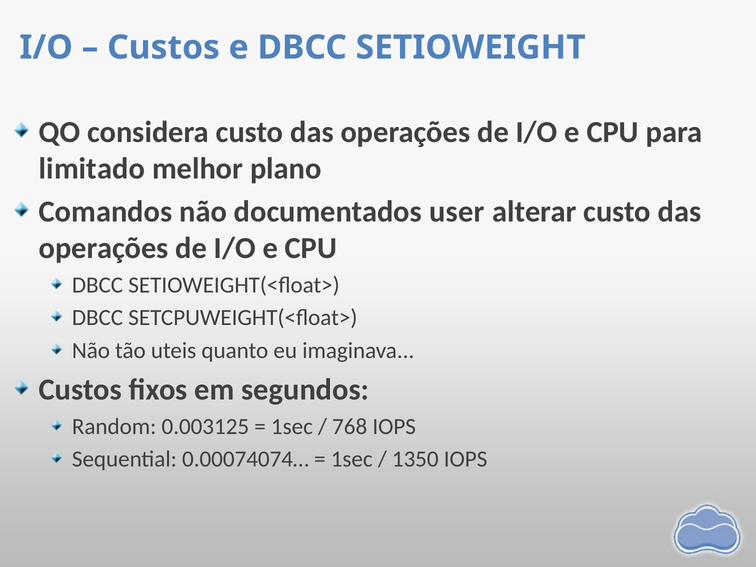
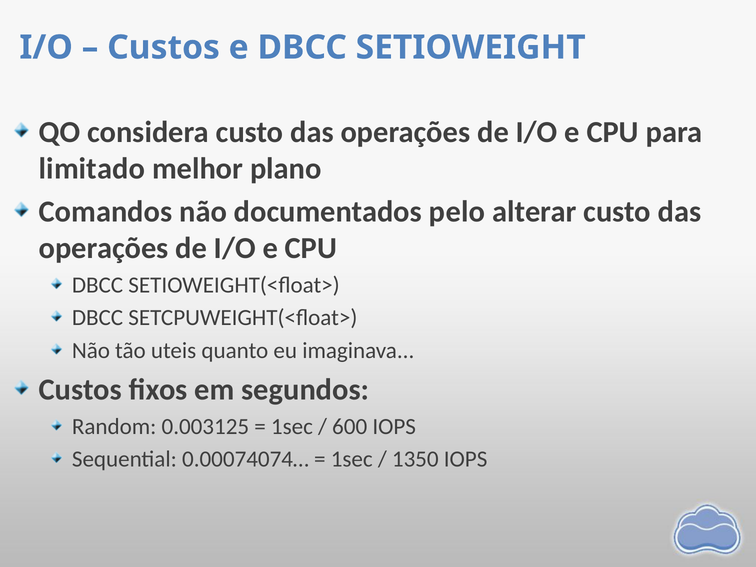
user: user -> pelo
768: 768 -> 600
